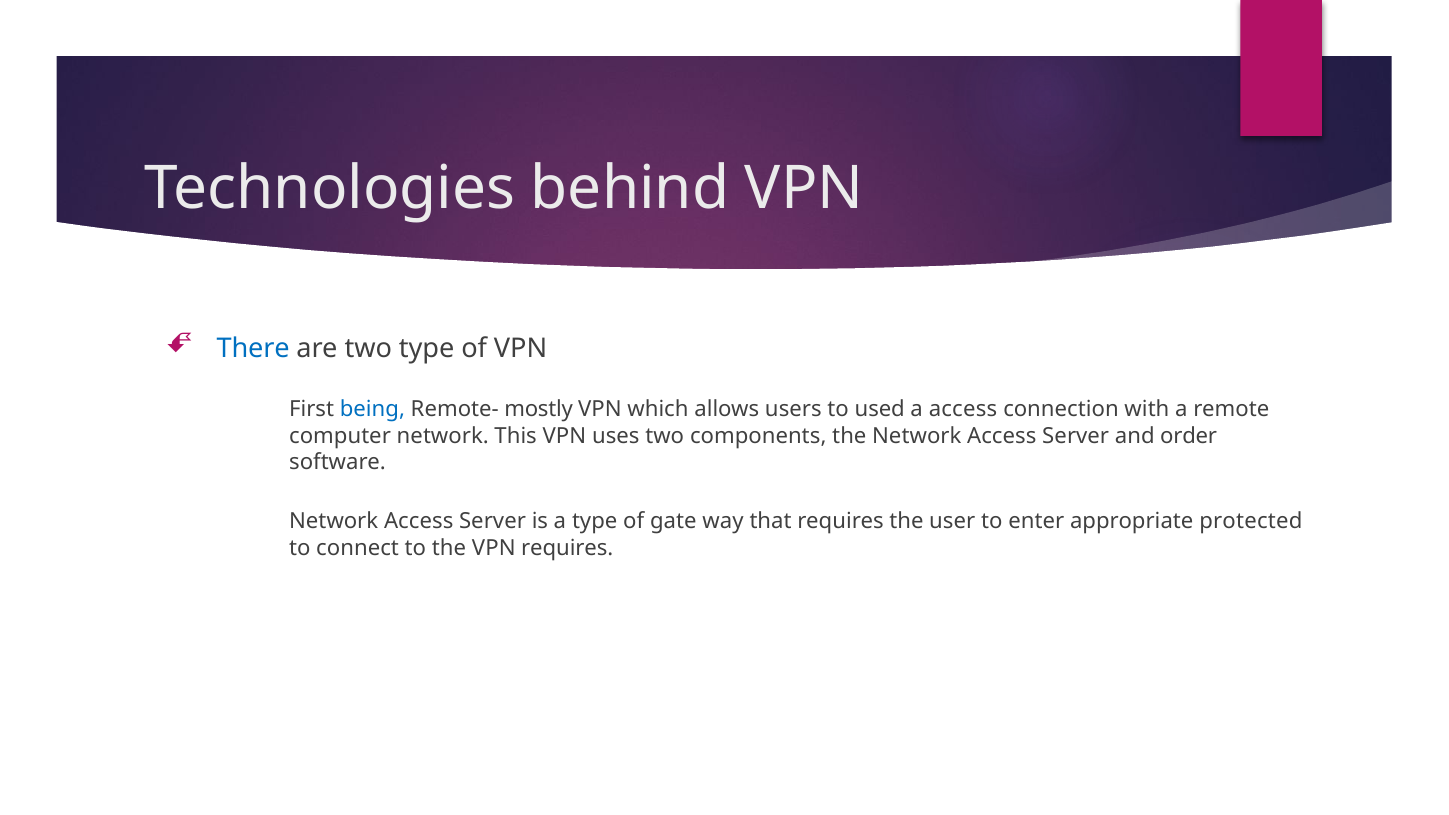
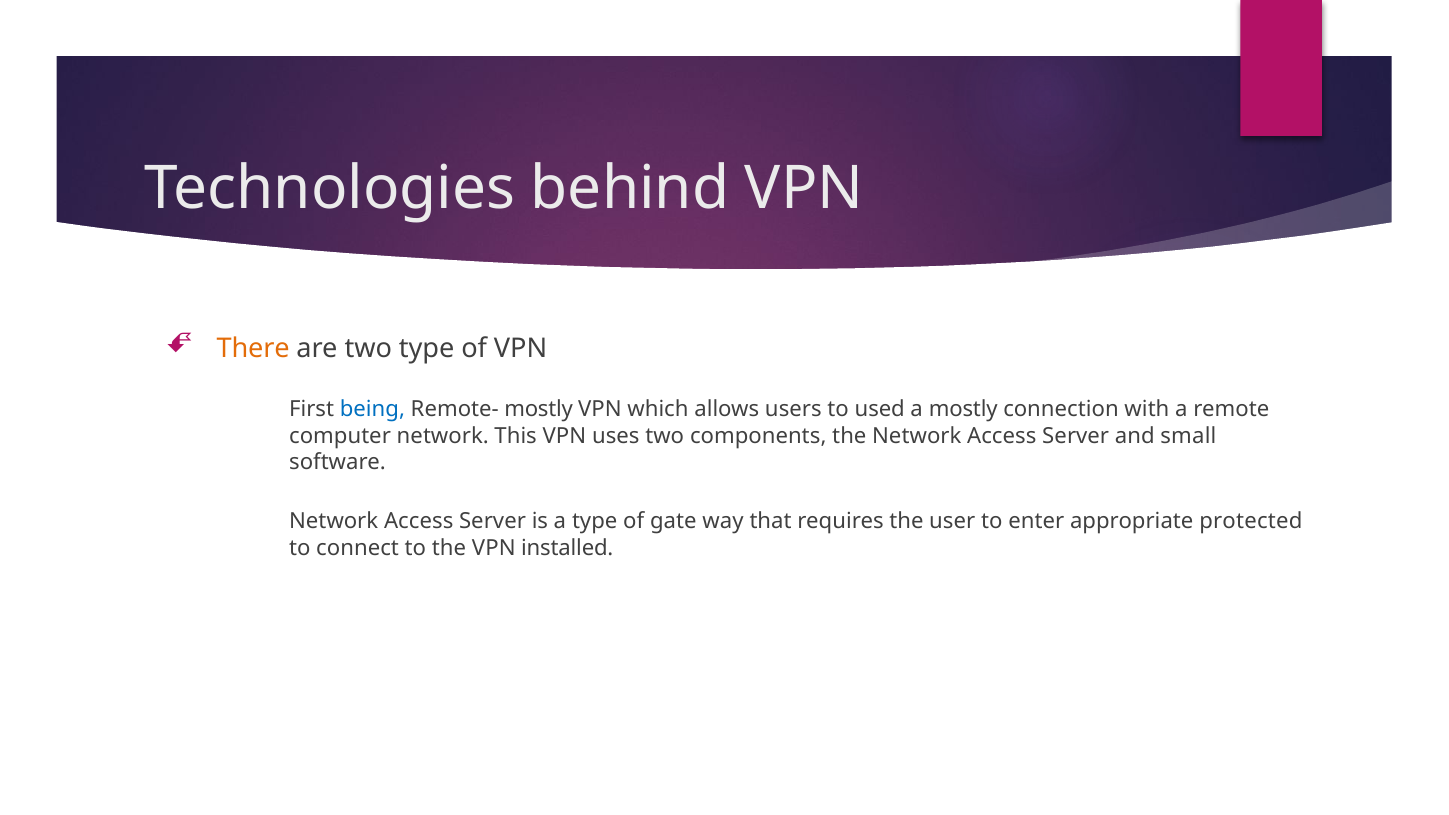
There colour: blue -> orange
a access: access -> mostly
order: order -> small
VPN requires: requires -> installed
